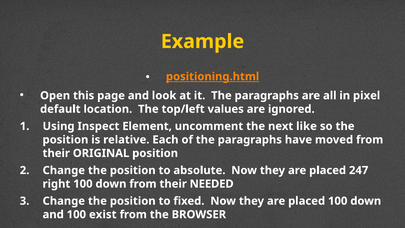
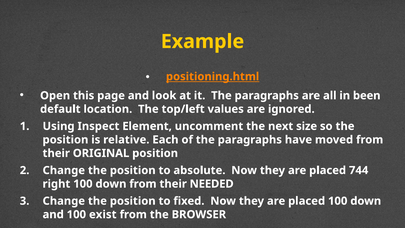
pixel: pixel -> been
like: like -> size
247: 247 -> 744
